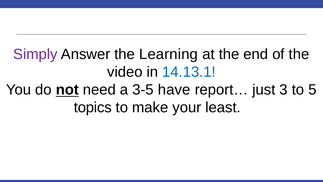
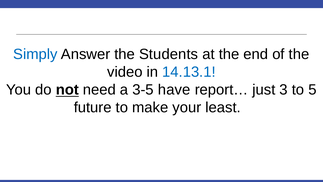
Simply colour: purple -> blue
Learning: Learning -> Students
topics: topics -> future
